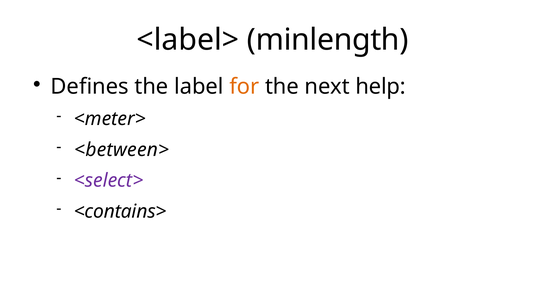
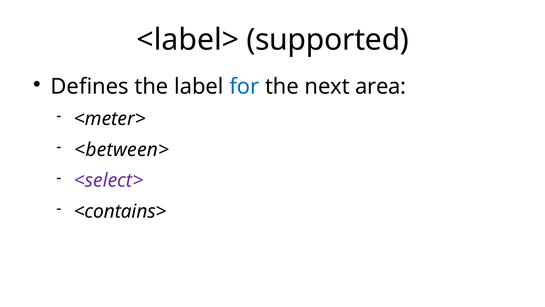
minlength: minlength -> supported
for colour: orange -> blue
help: help -> area
